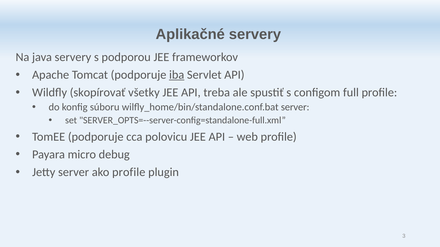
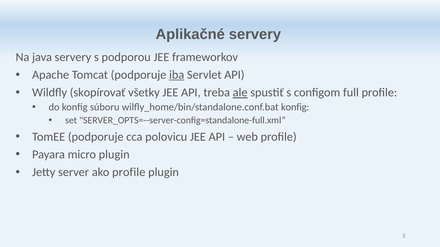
ale underline: none -> present
wilfly_home/bin/standalone.conf.bat server: server -> konfig
micro debug: debug -> plugin
